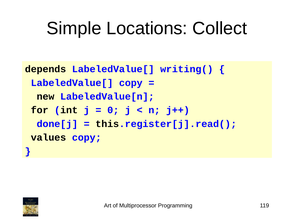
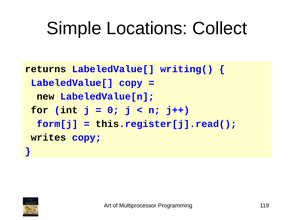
depends: depends -> returns
done[j: done[j -> form[j
values: values -> writes
